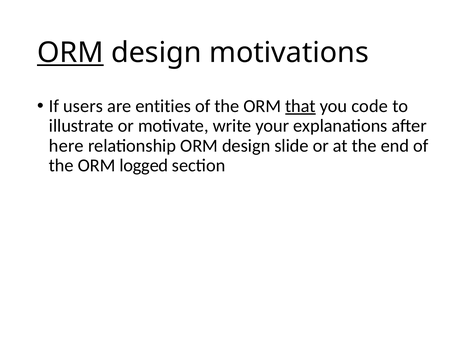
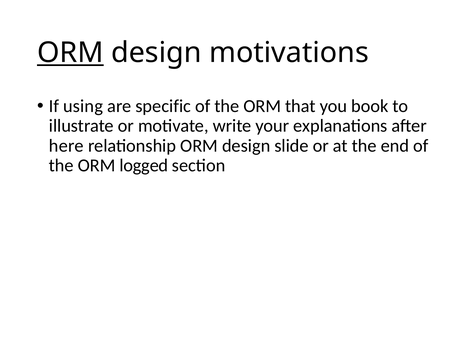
users: users -> using
entities: entities -> specific
that underline: present -> none
code: code -> book
